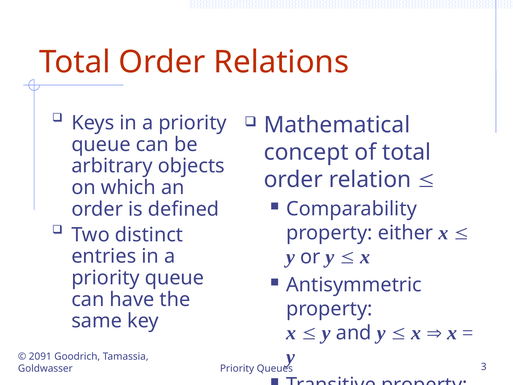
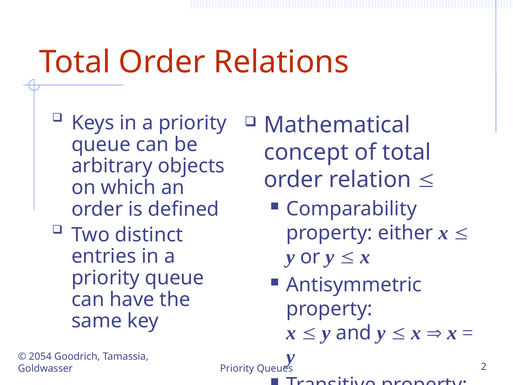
2091: 2091 -> 2054
3: 3 -> 2
